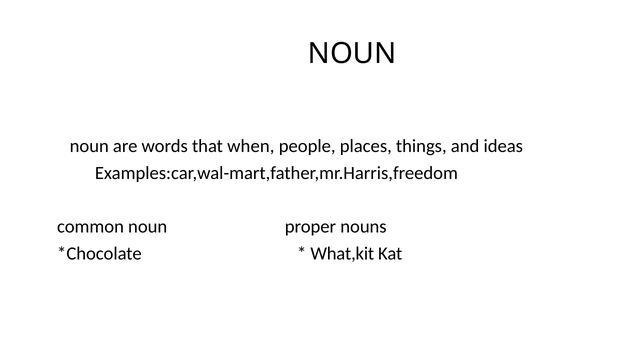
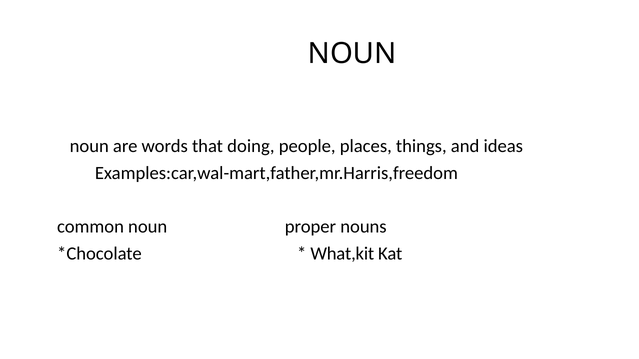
when: when -> doing
